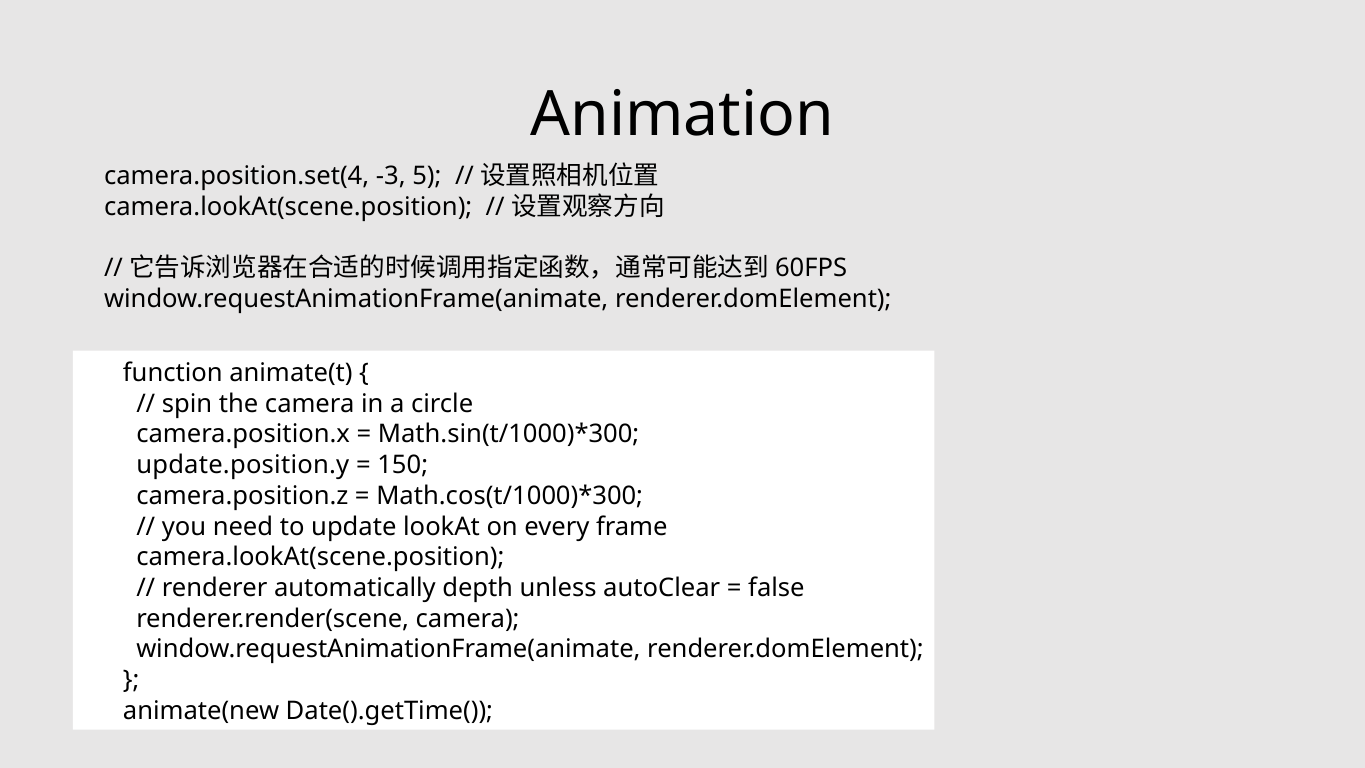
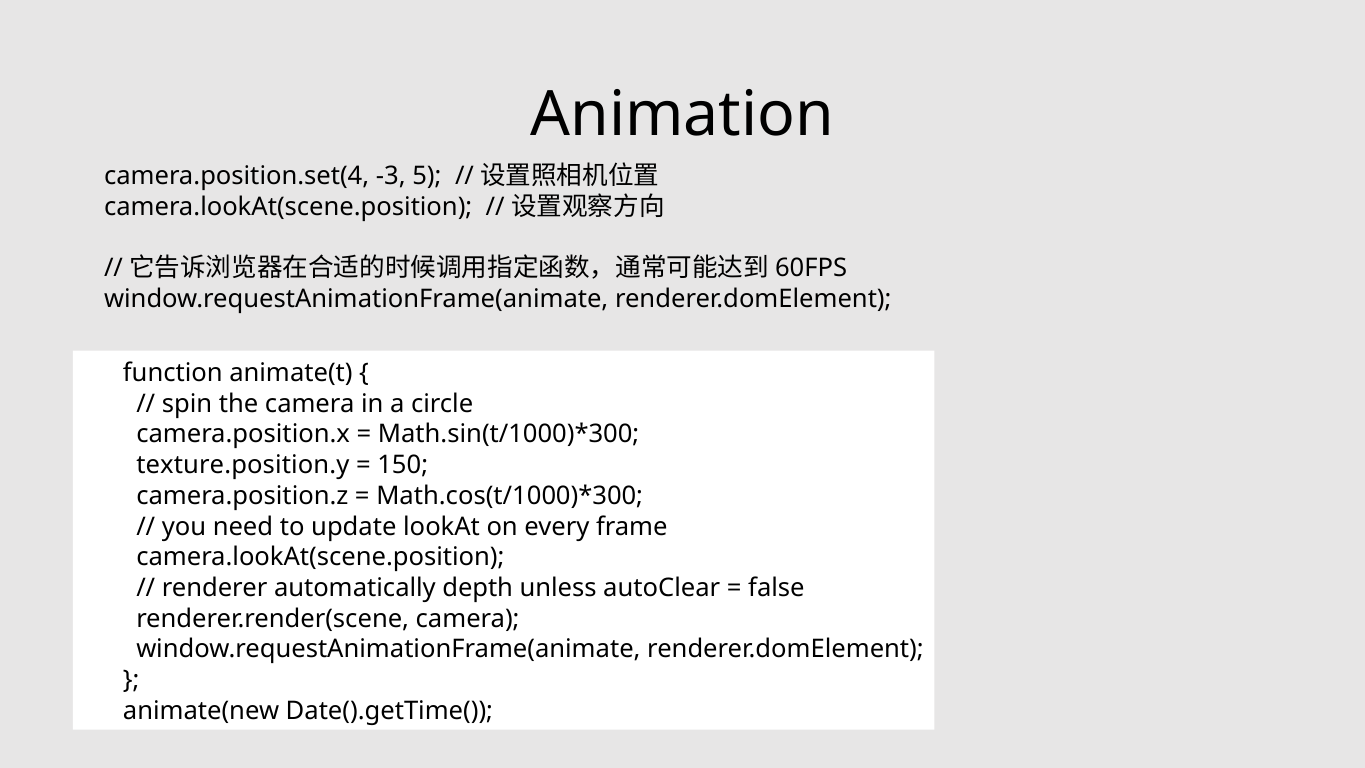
update.position.y: update.position.y -> texture.position.y
